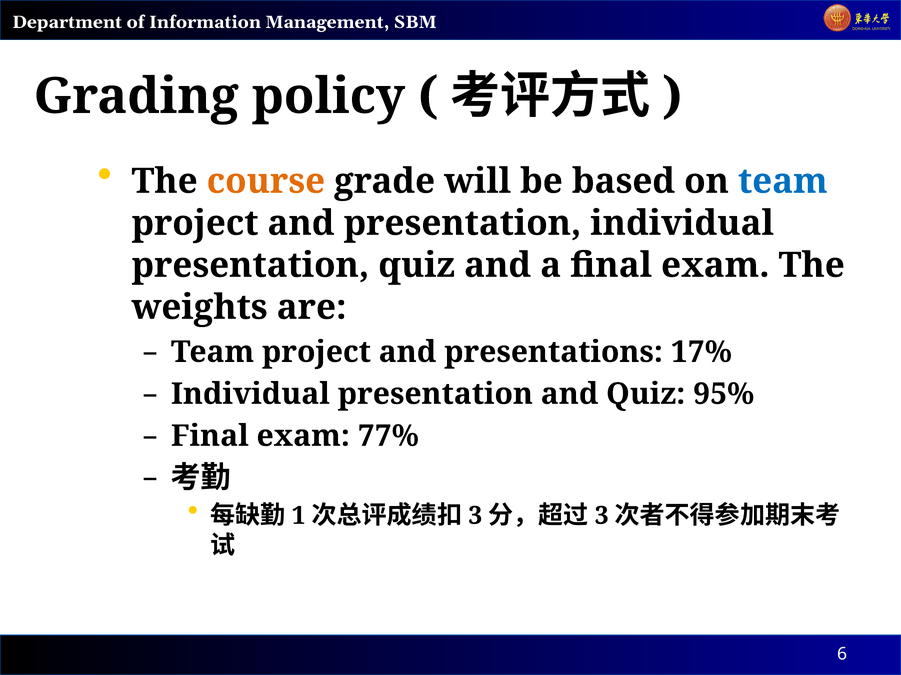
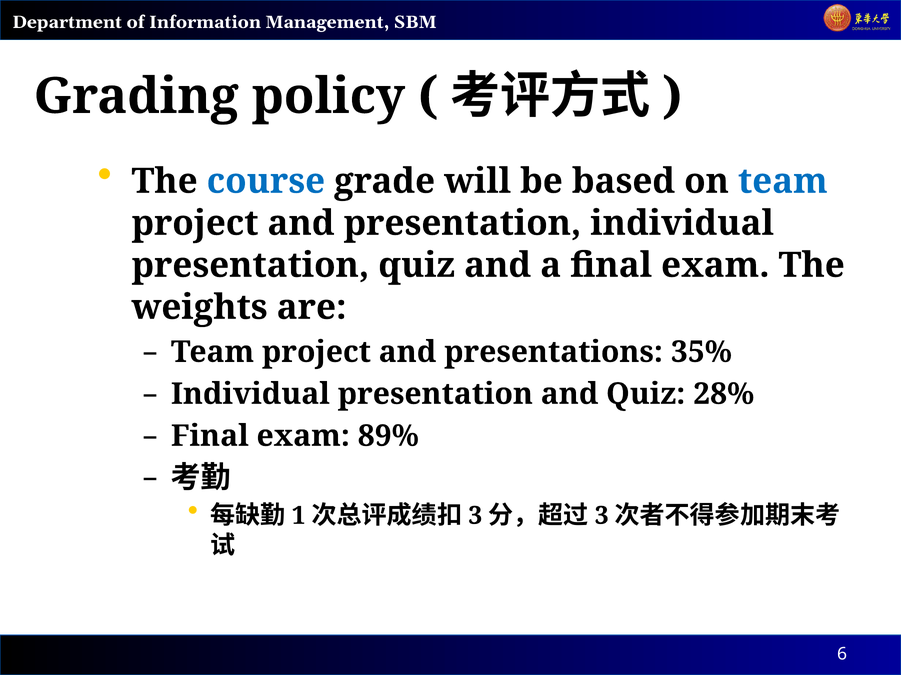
course colour: orange -> blue
17%: 17% -> 35%
95%: 95% -> 28%
77%: 77% -> 89%
